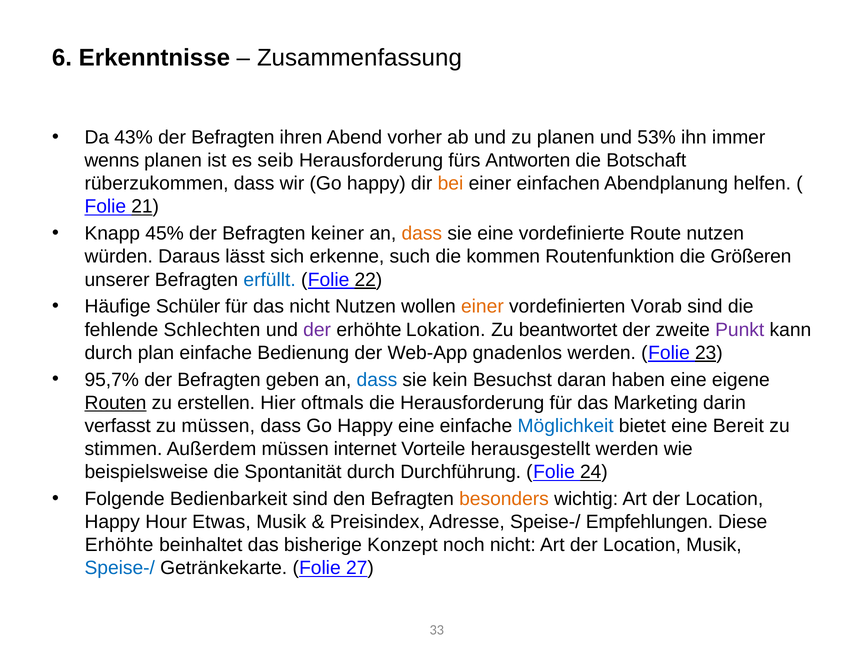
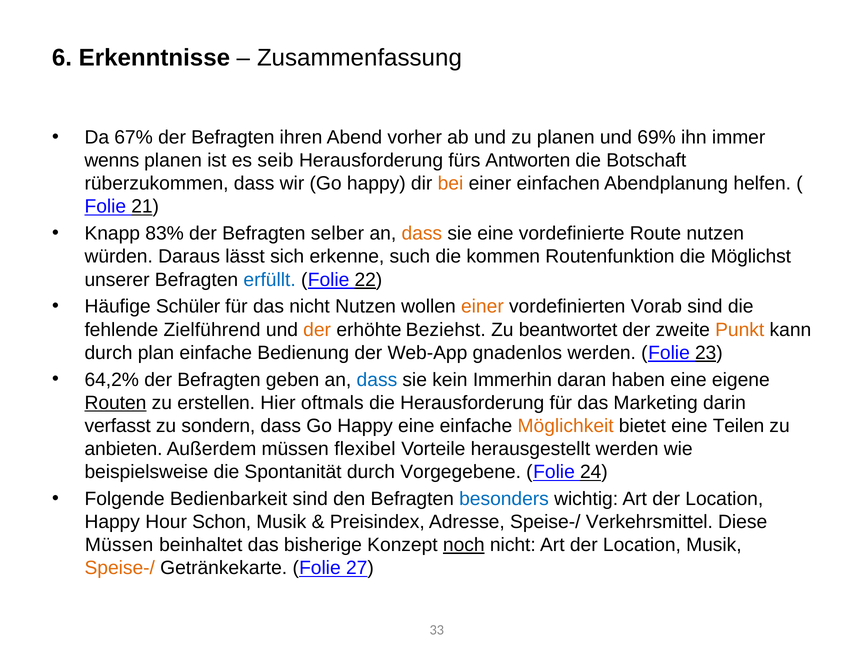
43%: 43% -> 67%
53%: 53% -> 69%
45%: 45% -> 83%
keiner: keiner -> selber
Größeren: Größeren -> Möglichst
Schlechten: Schlechten -> Zielführend
der at (317, 330) colour: purple -> orange
Lokation: Lokation -> Beziehst
Punkt colour: purple -> orange
95,7%: 95,7% -> 64,2%
Besuchst: Besuchst -> Immerhin
zu müssen: müssen -> sondern
Möglichkeit colour: blue -> orange
Bereit: Bereit -> Teilen
stimmen: stimmen -> anbieten
internet: internet -> flexibel
Durchführung: Durchführung -> Vorgegebene
besonders colour: orange -> blue
Etwas: Etwas -> Schon
Empfehlungen: Empfehlungen -> Verkehrsmittel
Erhöhte at (119, 545): Erhöhte -> Müssen
noch underline: none -> present
Speise-/ at (120, 568) colour: blue -> orange
